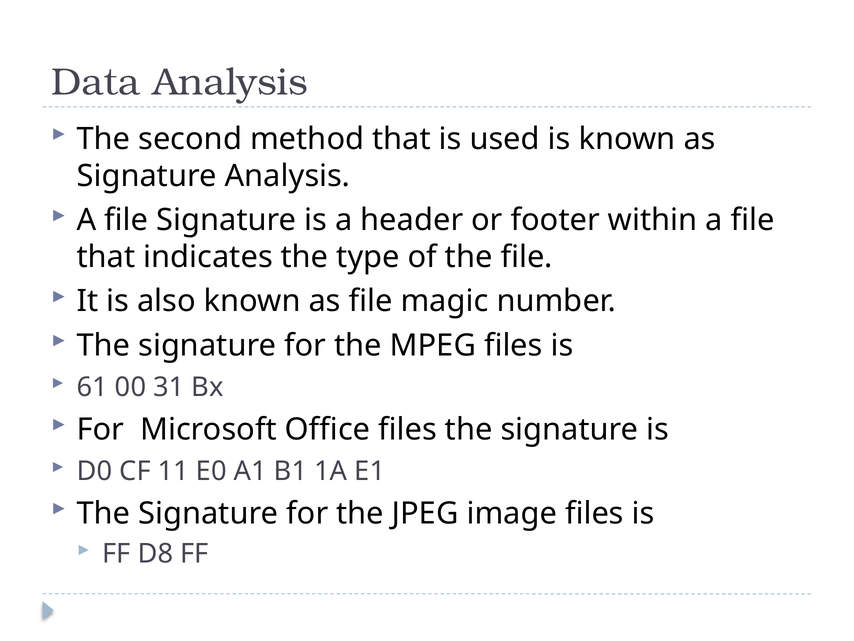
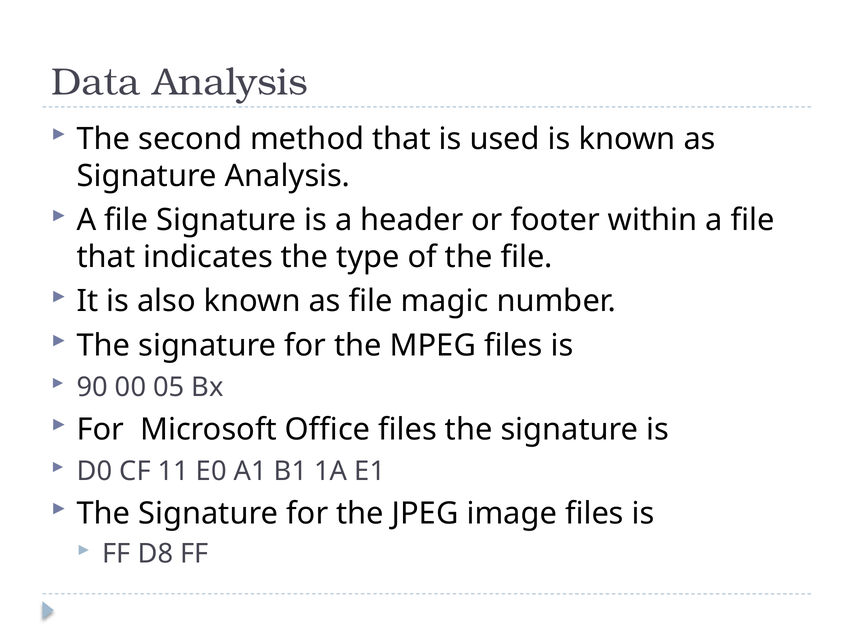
61: 61 -> 90
31: 31 -> 05
